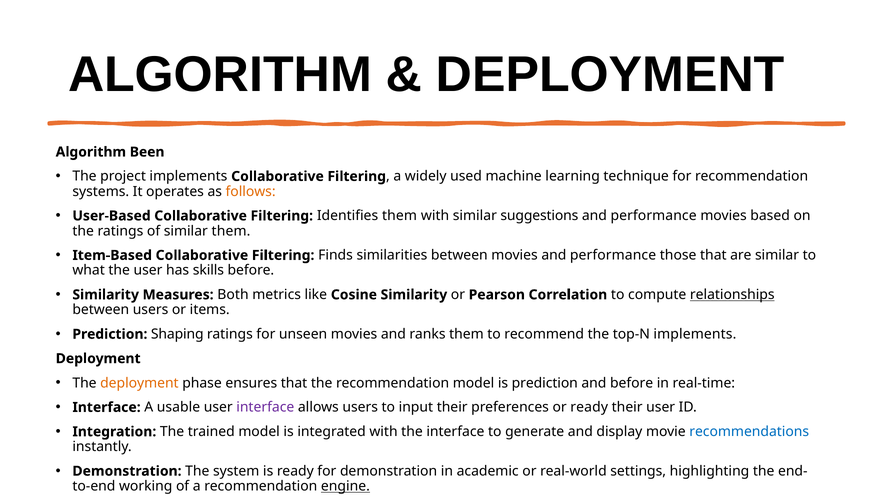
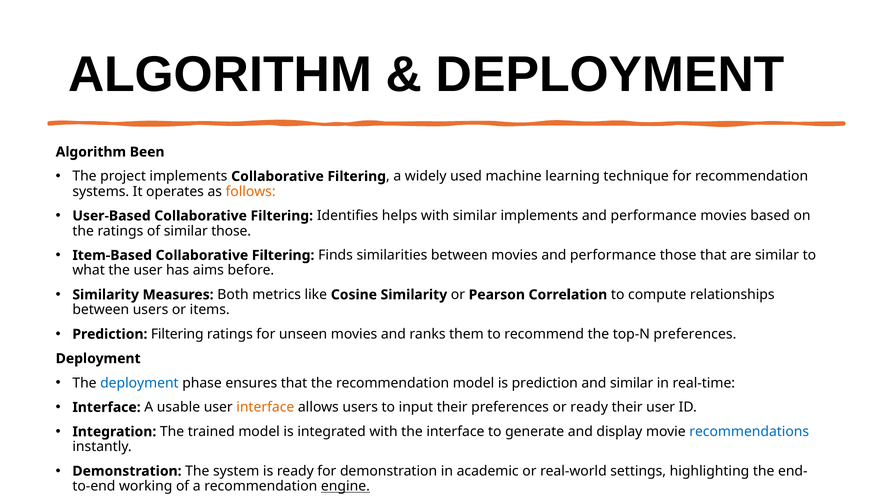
Identifies them: them -> helps
similar suggestions: suggestions -> implements
similar them: them -> those
skills: skills -> aims
relationships underline: present -> none
Prediction Shaping: Shaping -> Filtering
top-N implements: implements -> preferences
deployment at (139, 383) colour: orange -> blue
and before: before -> similar
interface at (265, 408) colour: purple -> orange
